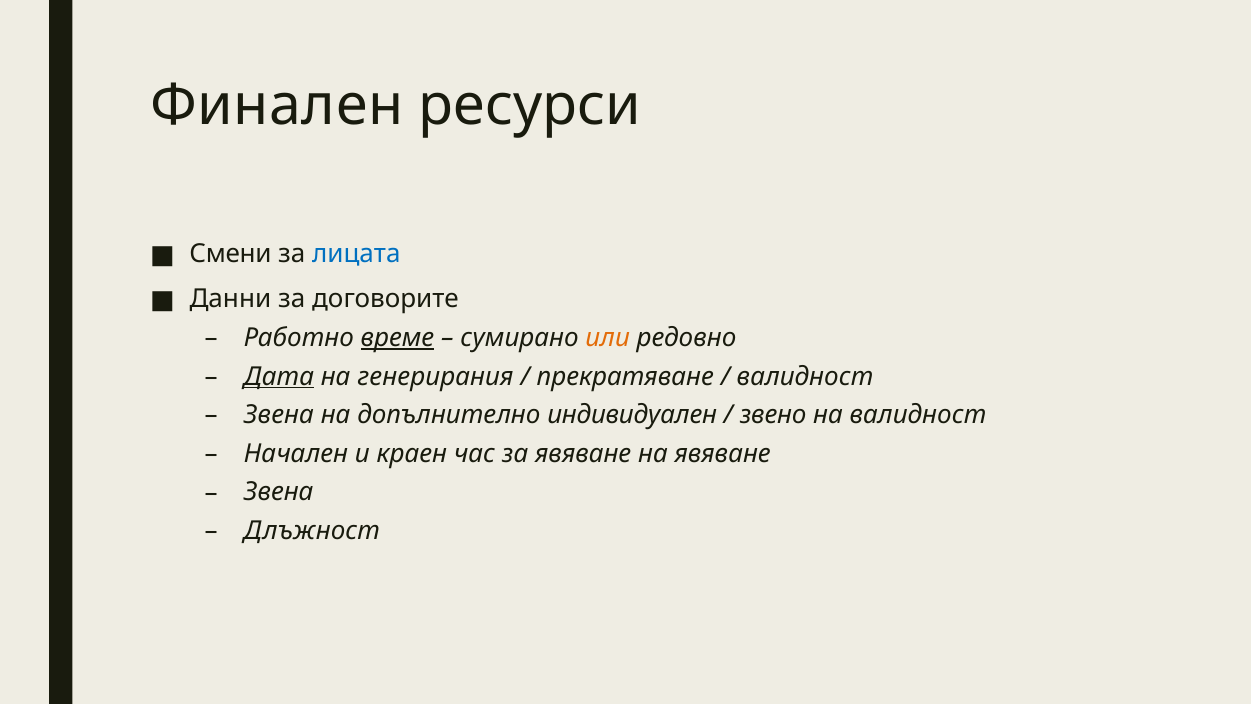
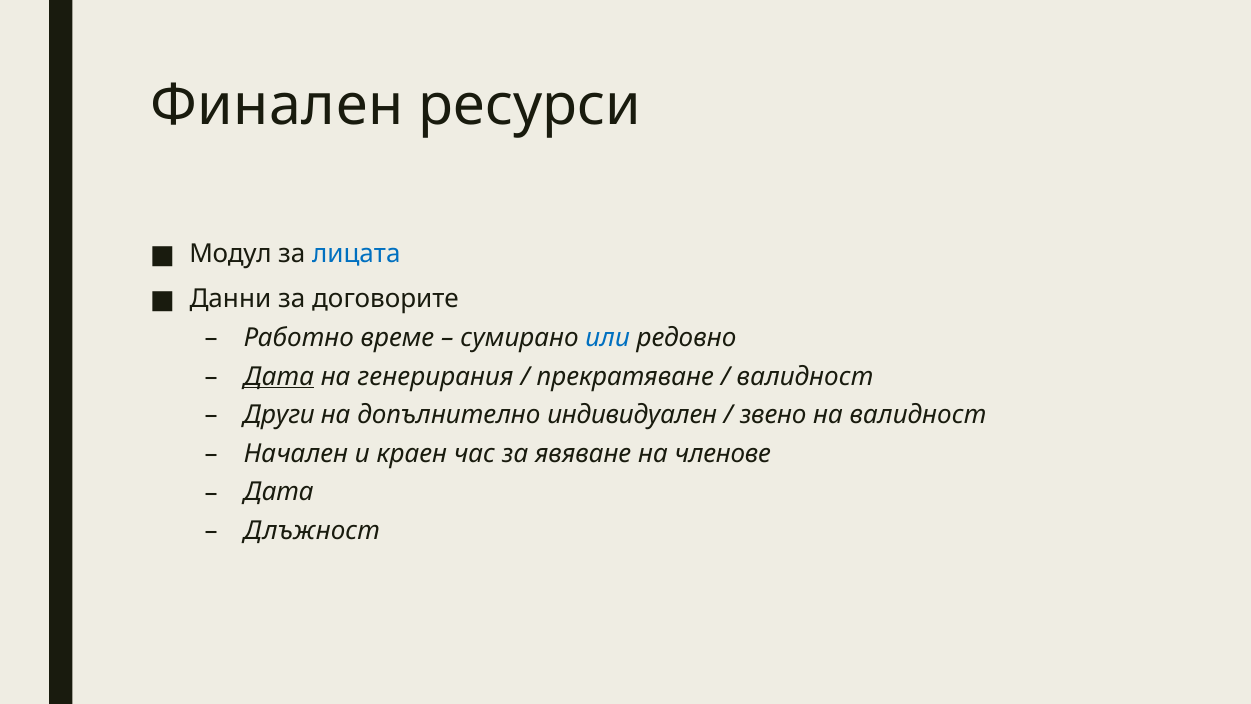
Смени: Смени -> Модул
време underline: present -> none
или colour: orange -> blue
Звена at (279, 415): Звена -> Други
на явяване: явяване -> членове
Звена at (279, 492): Звена -> Дата
